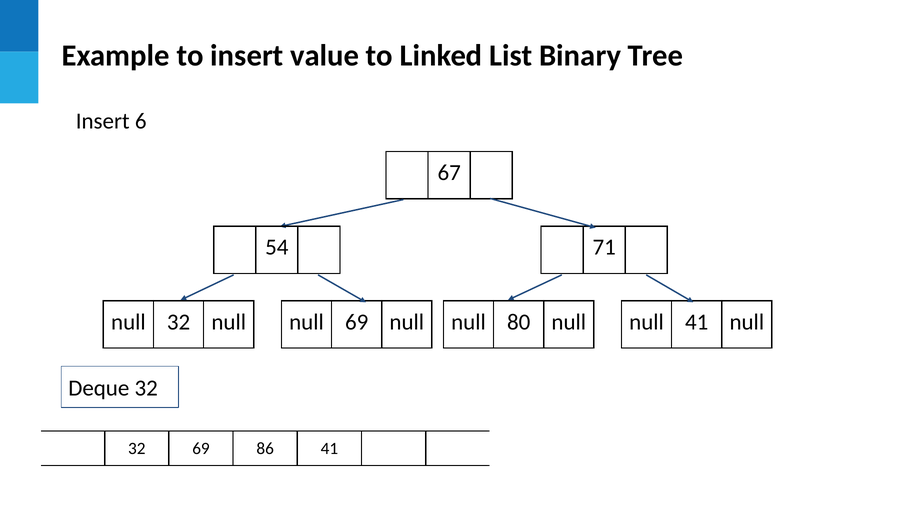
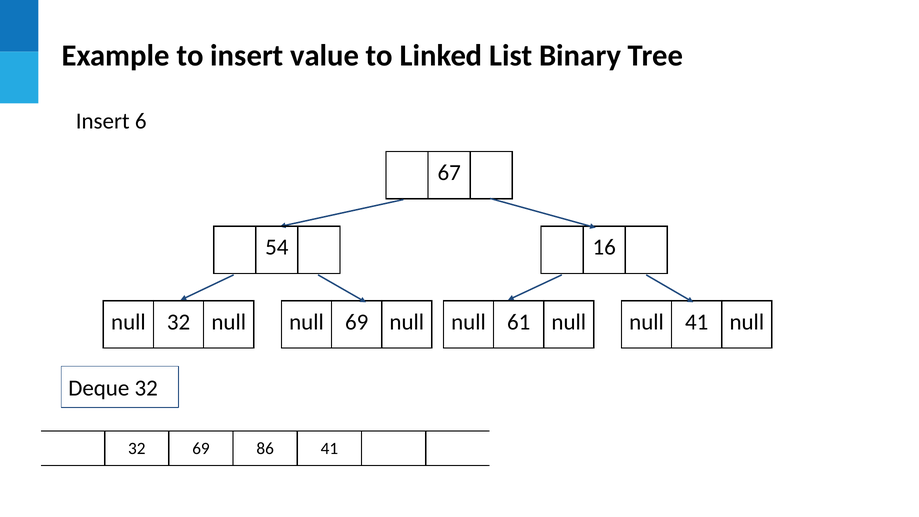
71: 71 -> 16
80: 80 -> 61
